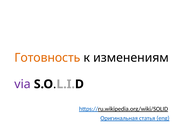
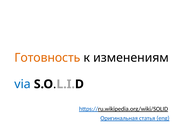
via colour: purple -> blue
